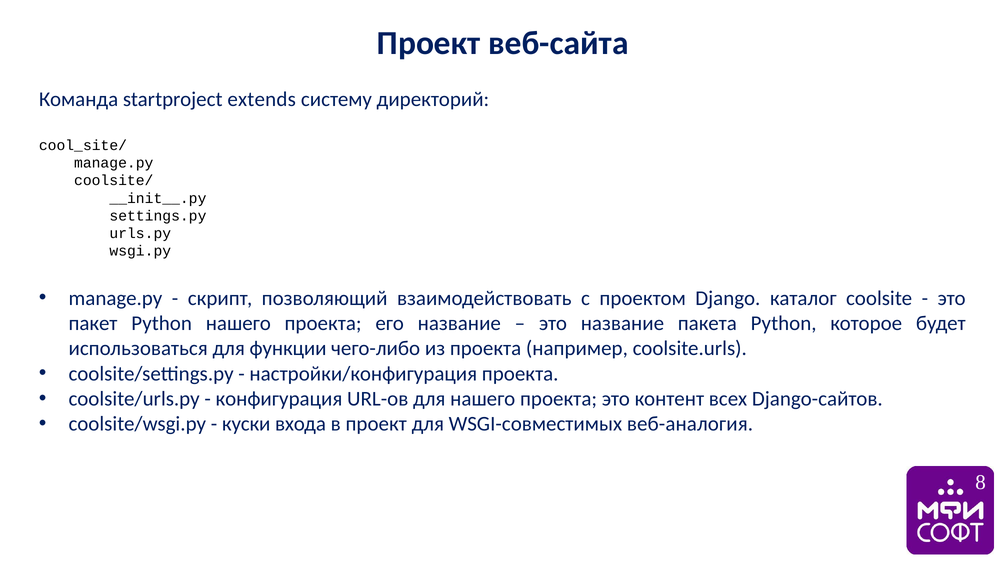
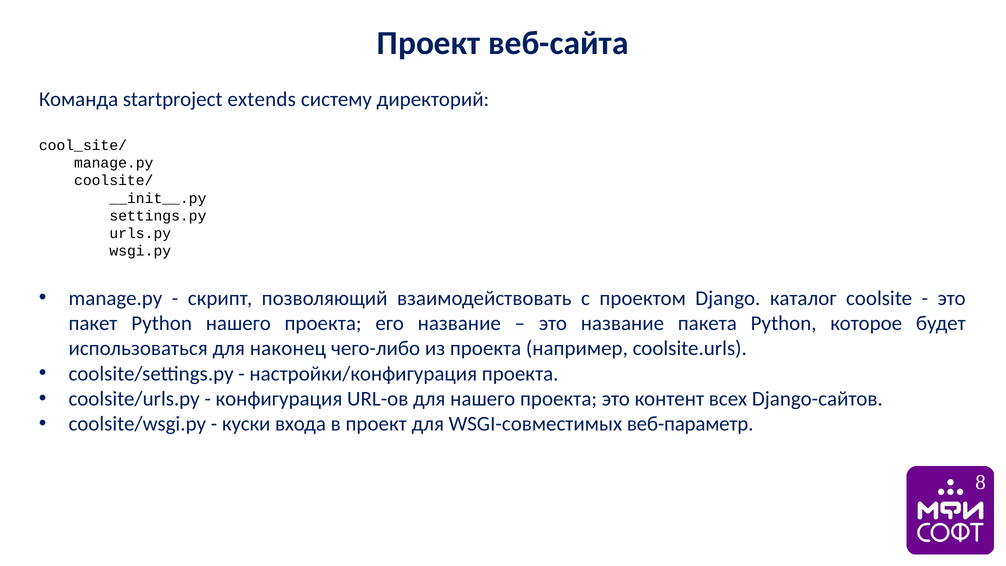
функции: функции -> наконец
веб-аналогия: веб-аналогия -> веб-параметр
